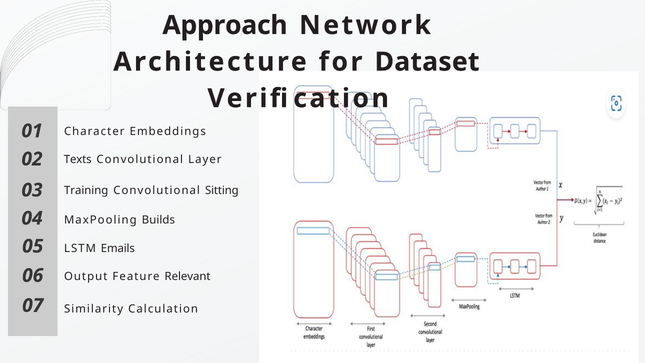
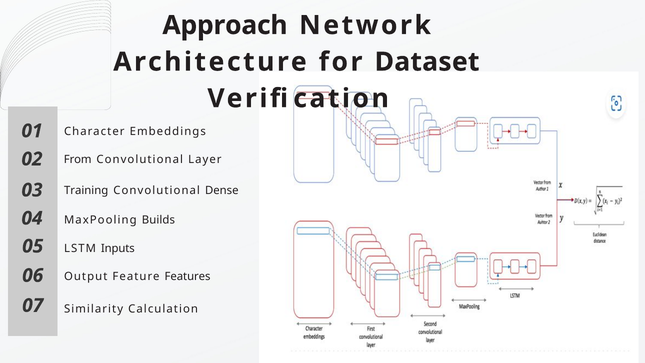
Texts: Texts -> From
Sitting: Sitting -> Dense
Emails: Emails -> Inputs
Relevant: Relevant -> Features
